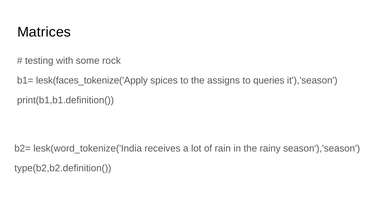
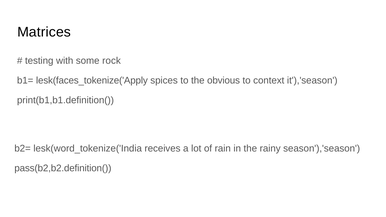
assigns: assigns -> obvious
queries: queries -> context
type(b2,b2.definition(: type(b2,b2.definition( -> pass(b2,b2.definition(
